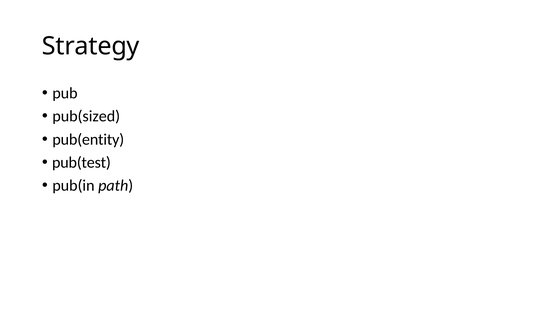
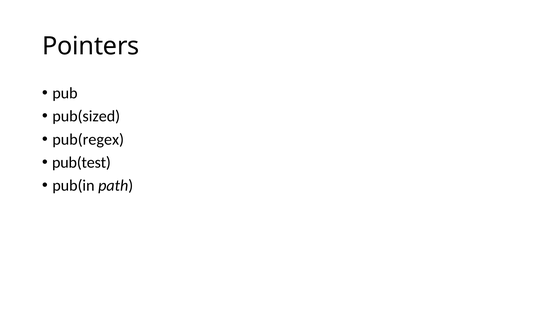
Strategy: Strategy -> Pointers
pub(entity: pub(entity -> pub(regex
